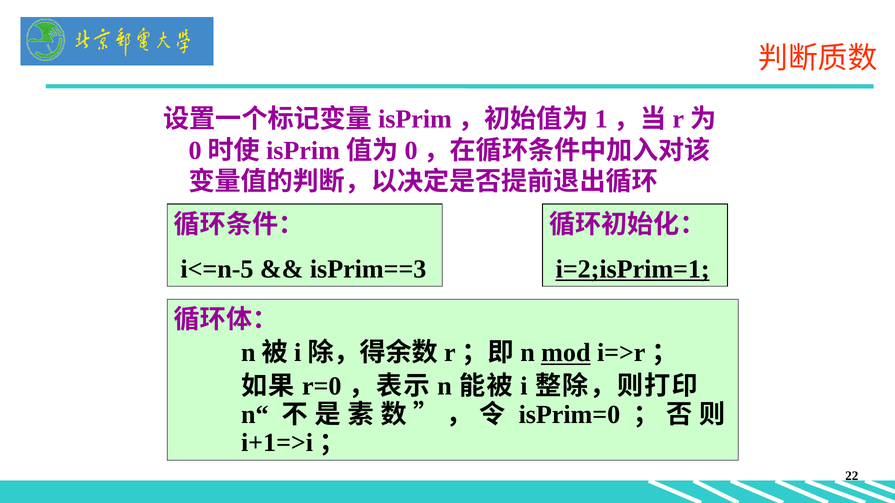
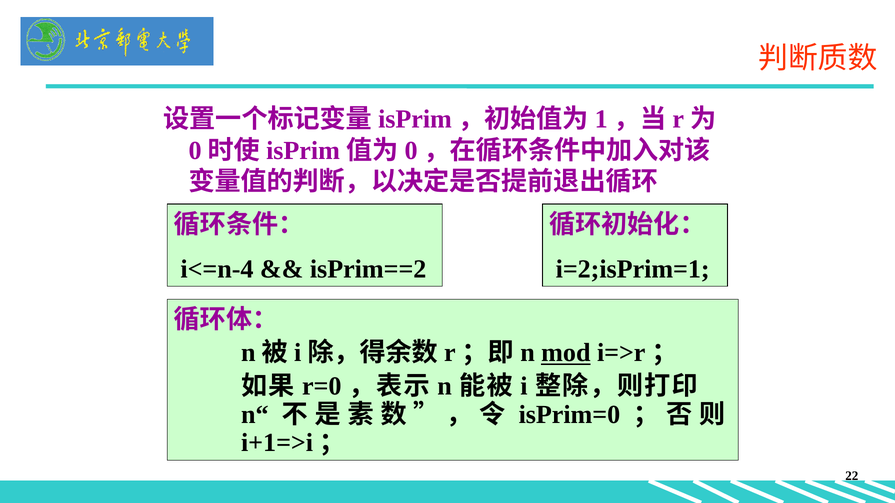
i<=n-5: i<=n-5 -> i<=n-4
isPrim==3: isPrim==3 -> isPrim==2
i=2;isPrim=1 underline: present -> none
